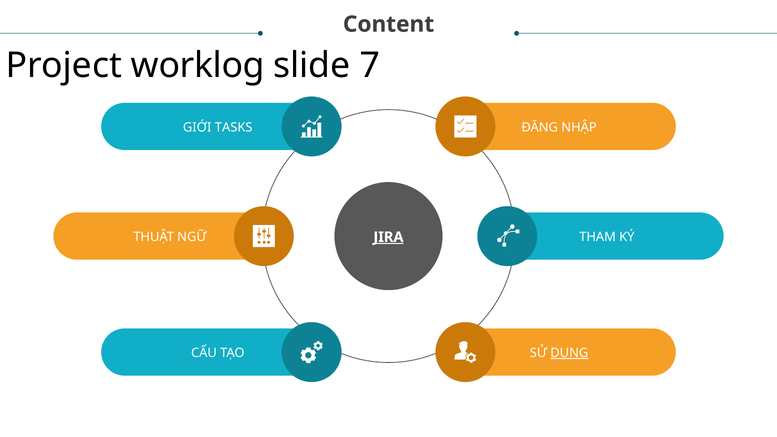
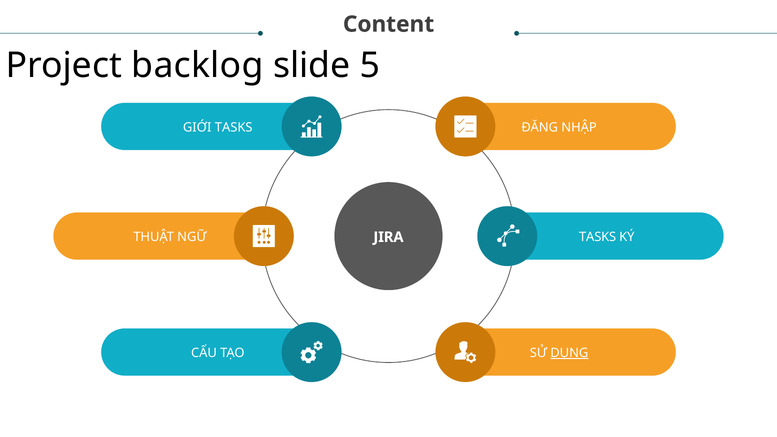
worklog: worklog -> backlog
7: 7 -> 5
THAM at (598, 237): THAM -> TASKS
JIRA underline: present -> none
